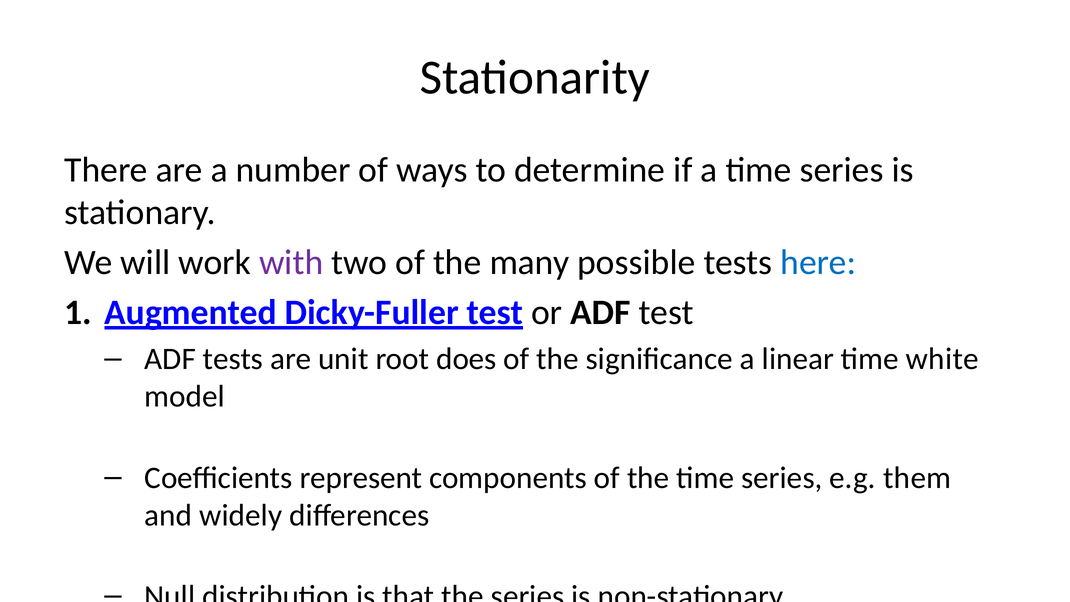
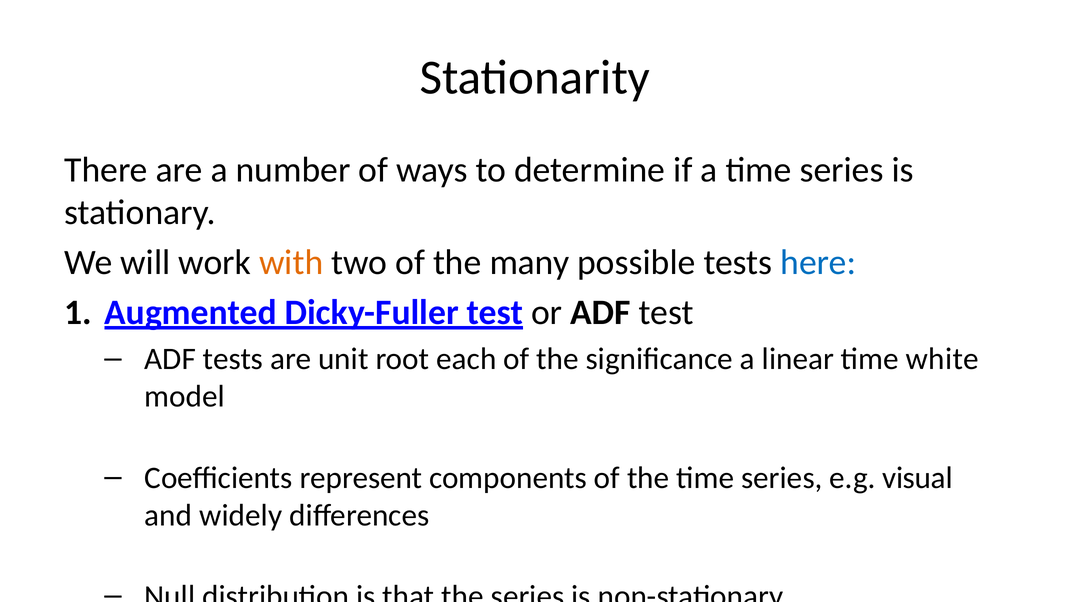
with colour: purple -> orange
does: does -> each
them: them -> visual
